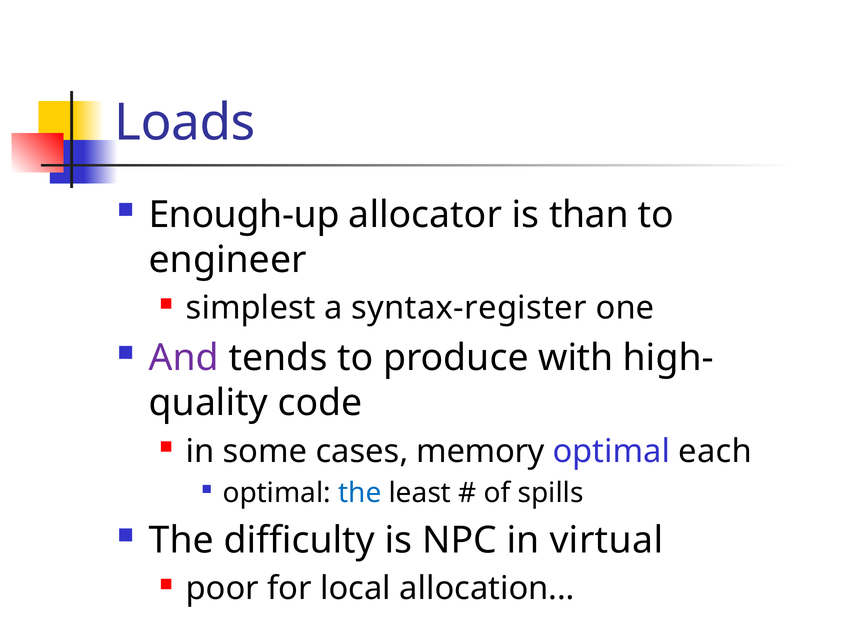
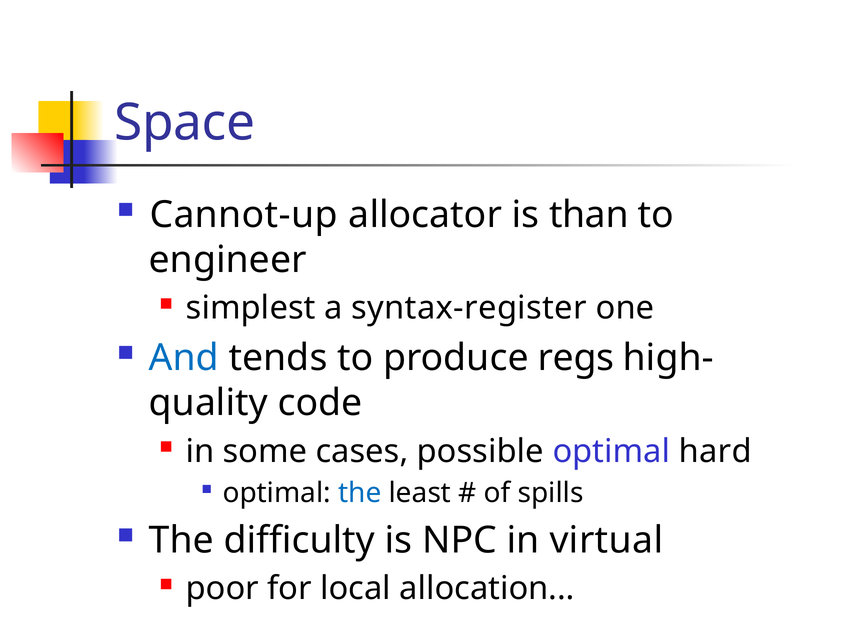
Loads: Loads -> Space
Enough-up: Enough-up -> Cannot-up
And colour: purple -> blue
with: with -> regs
memory: memory -> possible
each: each -> hard
